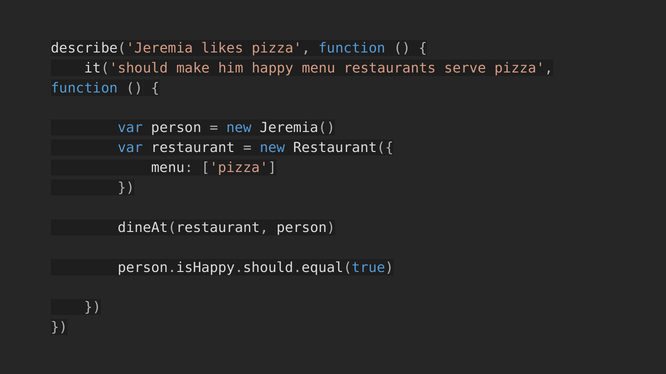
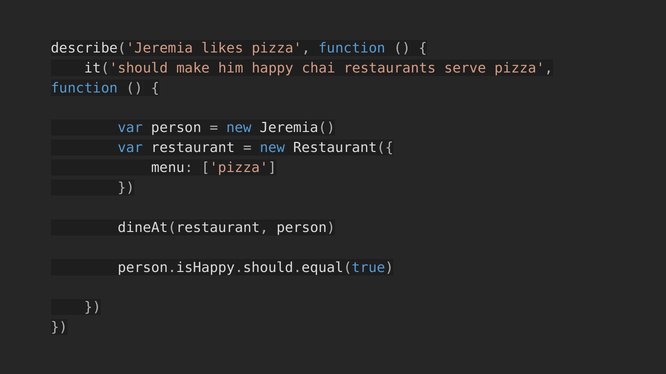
happy menu: menu -> chai
